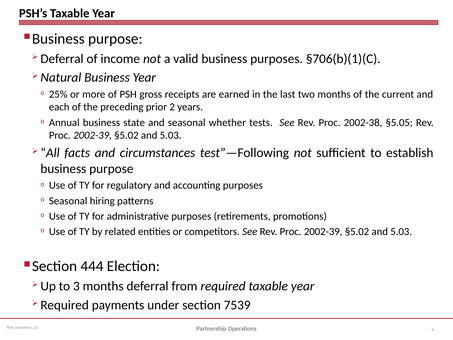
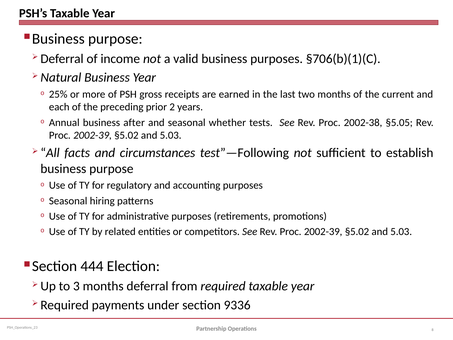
state: state -> after
7539: 7539 -> 9336
